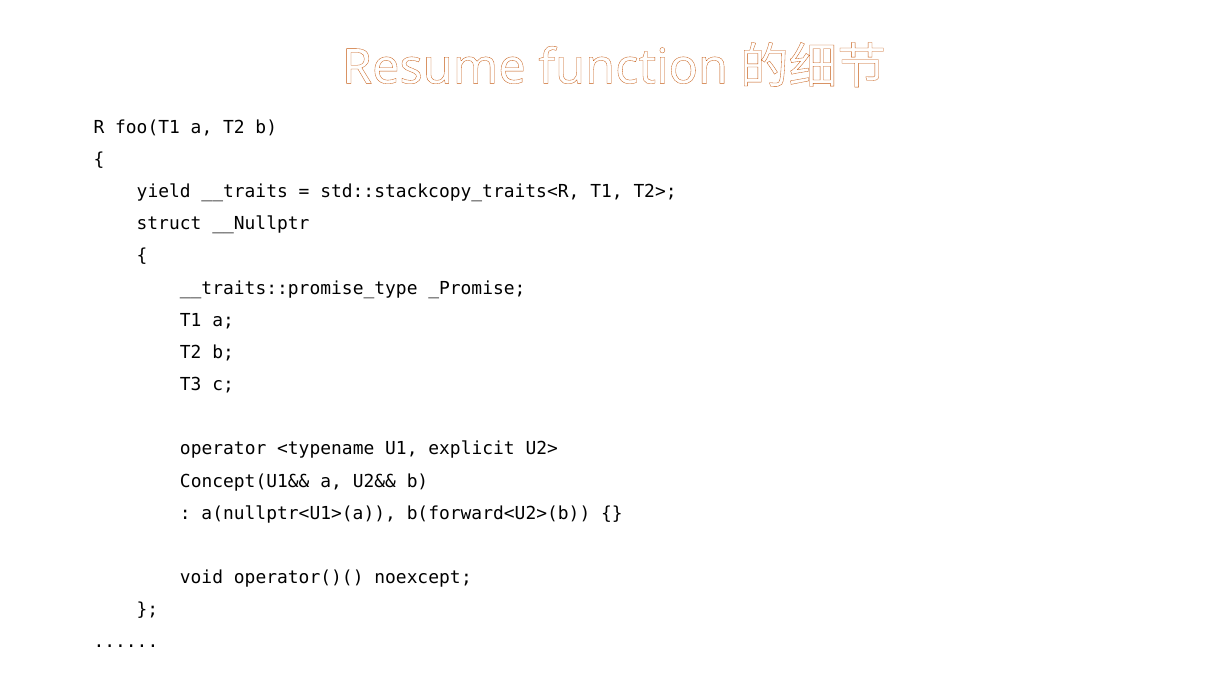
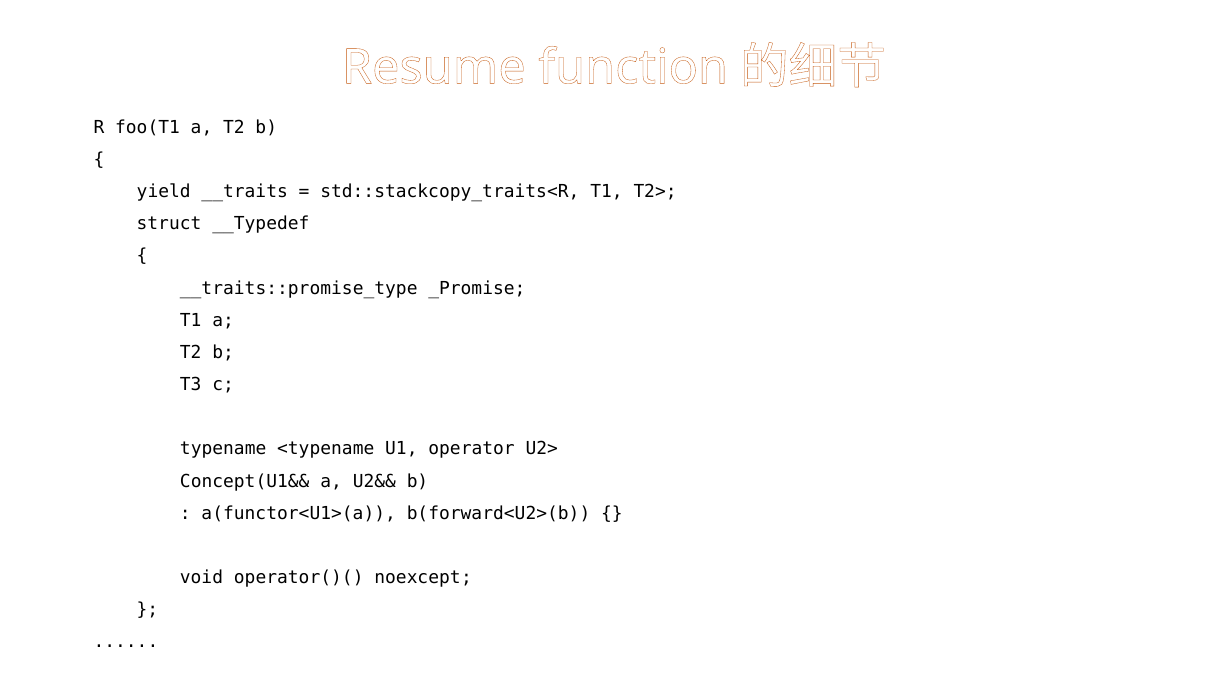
__Nullptr: __Nullptr -> __Typedef
operator: operator -> typename
explicit: explicit -> operator
a(nullptr<U1>(a: a(nullptr<U1>(a -> a(functor<U1>(a
